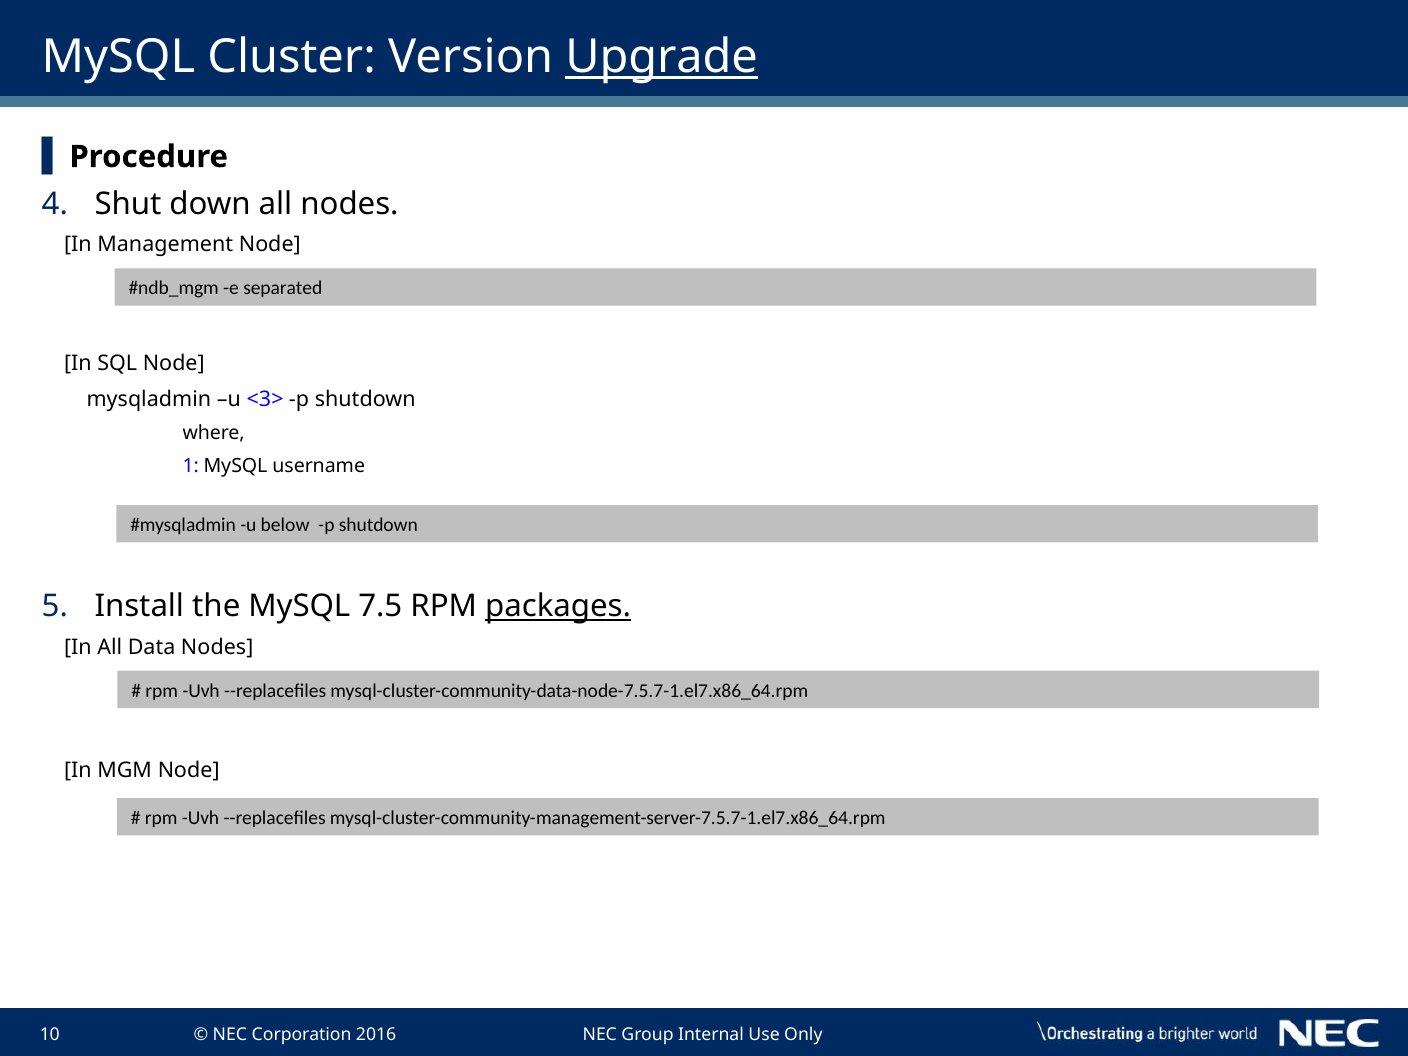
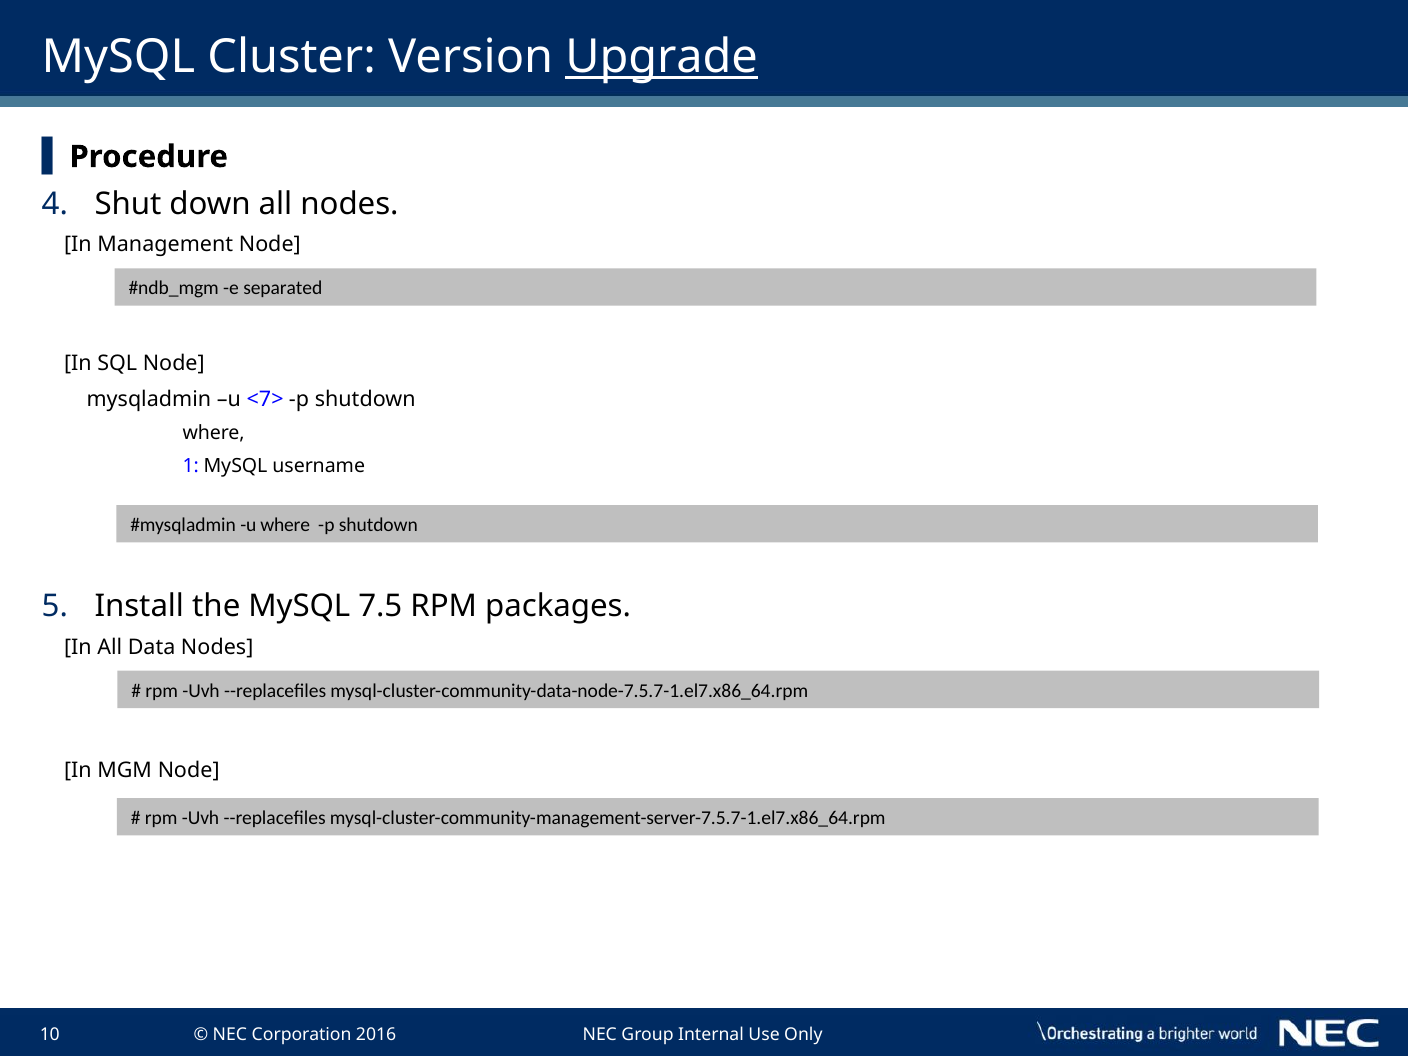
<3>: <3> -> <7>
u below: below -> where
packages underline: present -> none
